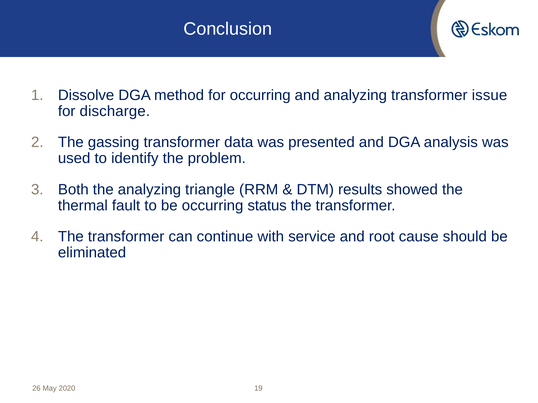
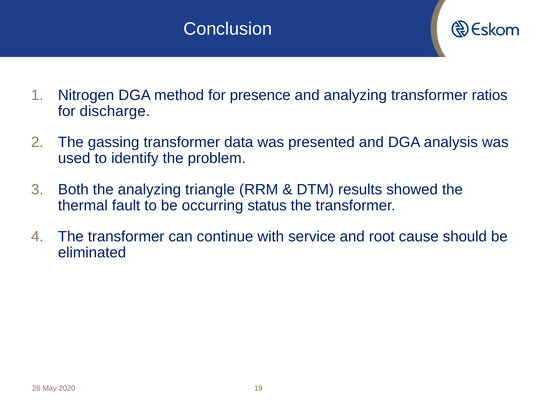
Dissolve: Dissolve -> Nitrogen
for occurring: occurring -> presence
issue: issue -> ratios
